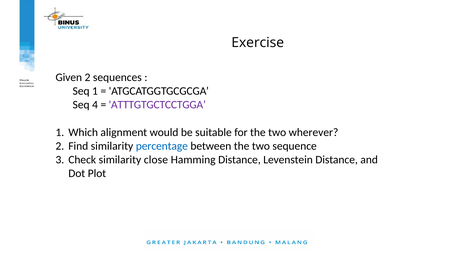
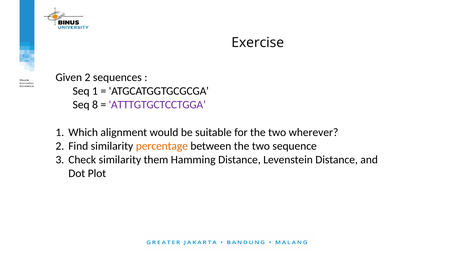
4: 4 -> 8
percentage colour: blue -> orange
close: close -> them
